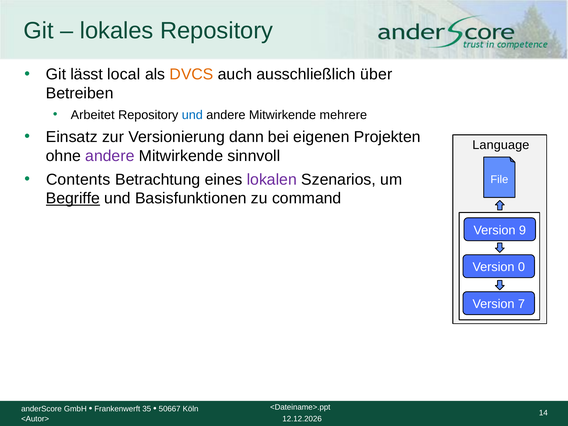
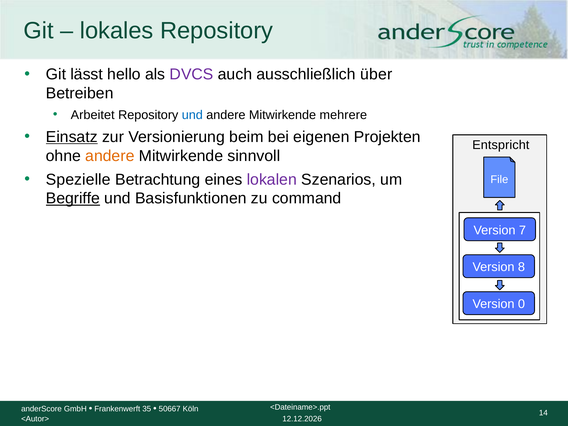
local: local -> hello
DVCS colour: orange -> purple
Einsatz underline: none -> present
dann: dann -> beim
Language: Language -> Entspricht
andere at (110, 156) colour: purple -> orange
Contents: Contents -> Spezielle
9: 9 -> 7
0: 0 -> 8
7: 7 -> 0
